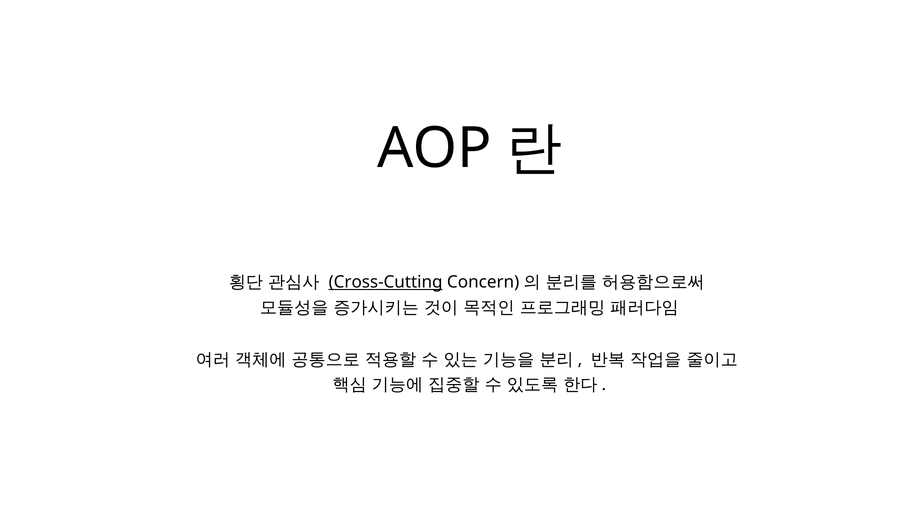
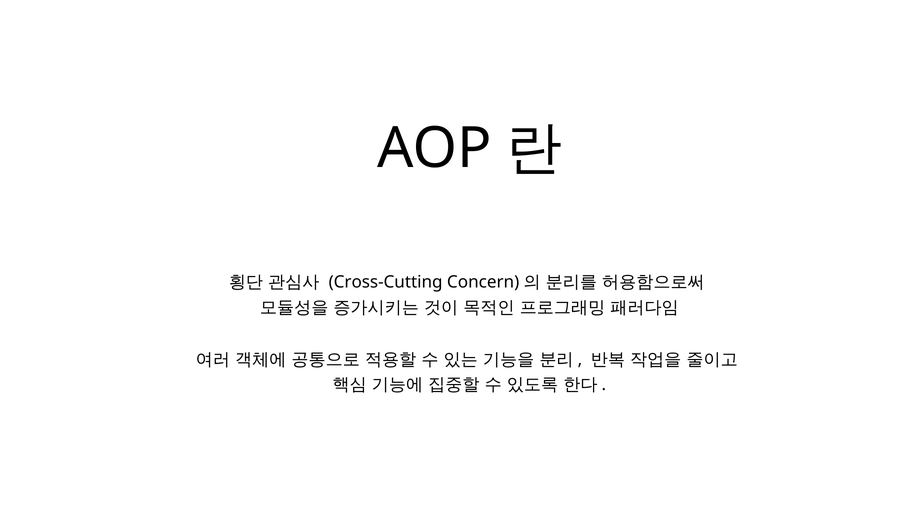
Cross-Cutting underline: present -> none
